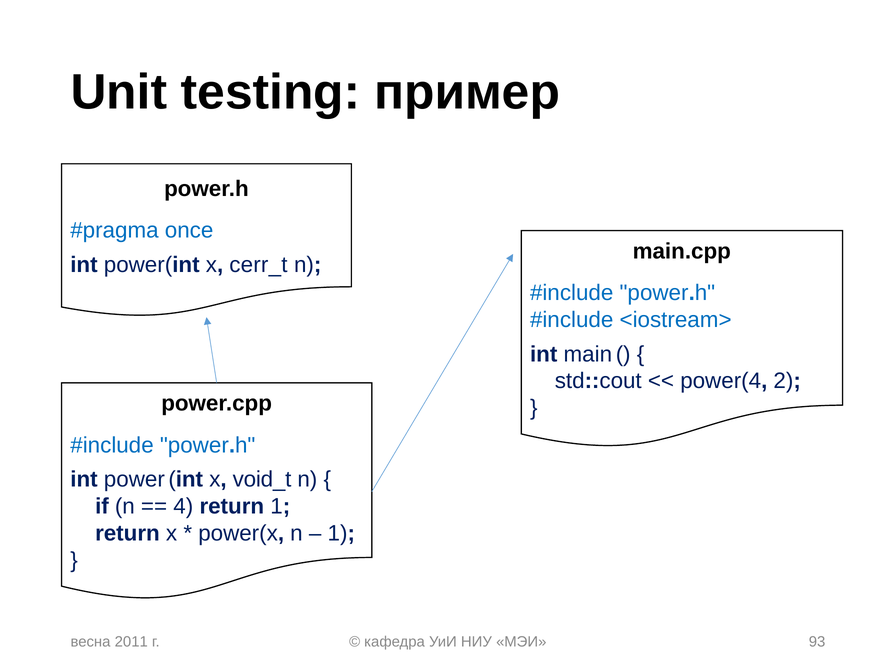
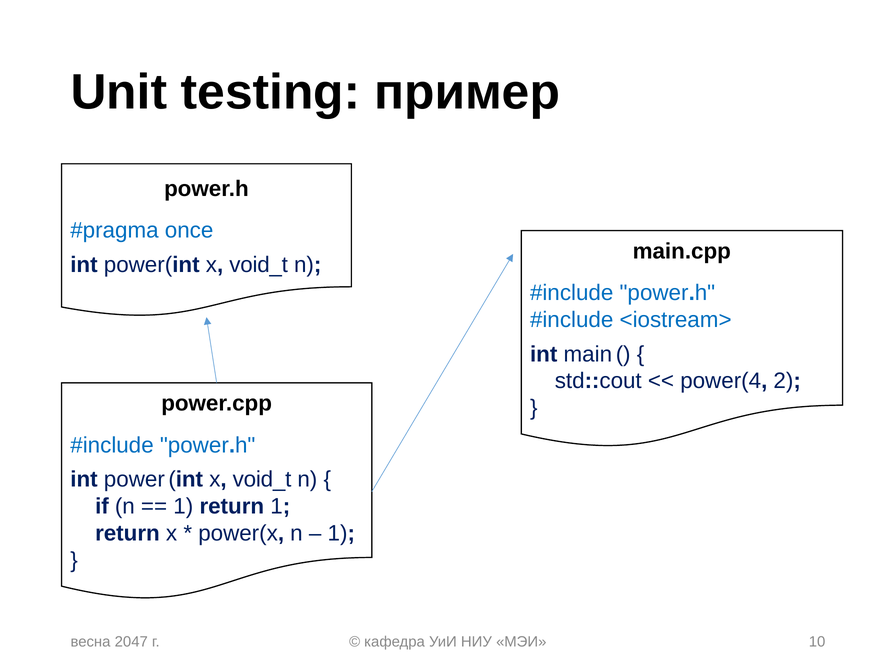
cerr_t at (258, 265): cerr_t -> void_t
4 at (183, 506): 4 -> 1
2011: 2011 -> 2047
93: 93 -> 10
